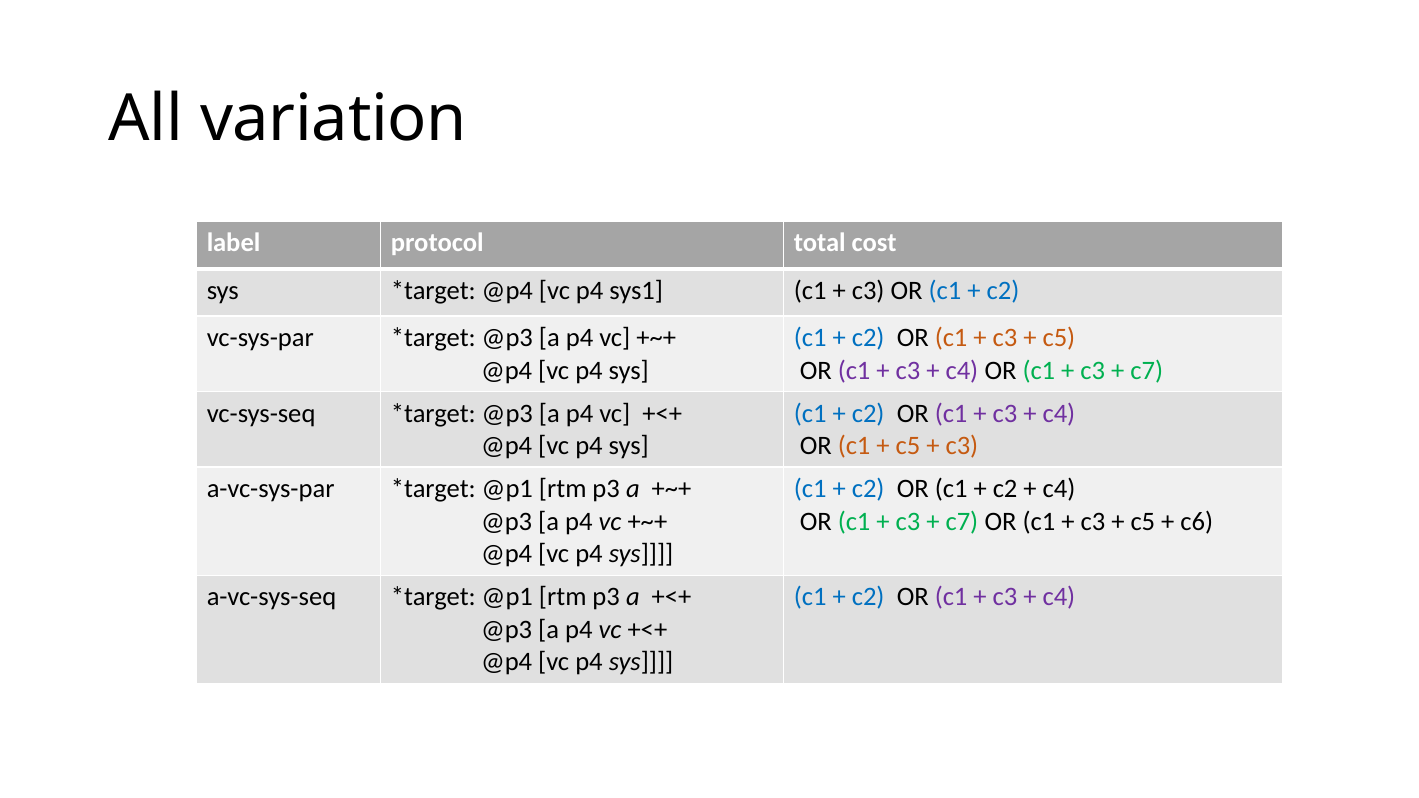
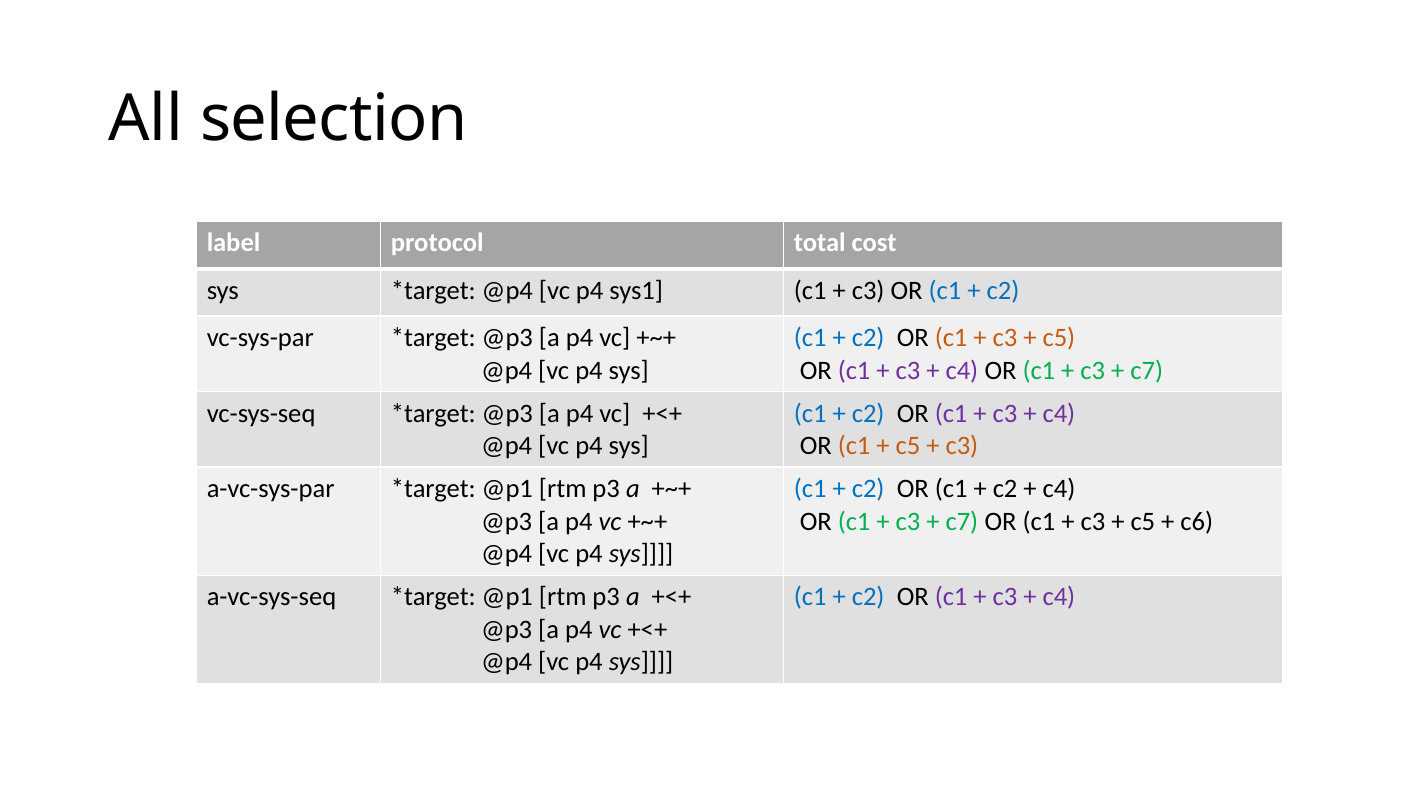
variation: variation -> selection
